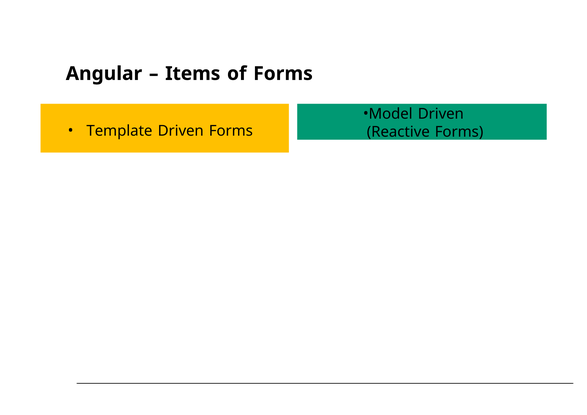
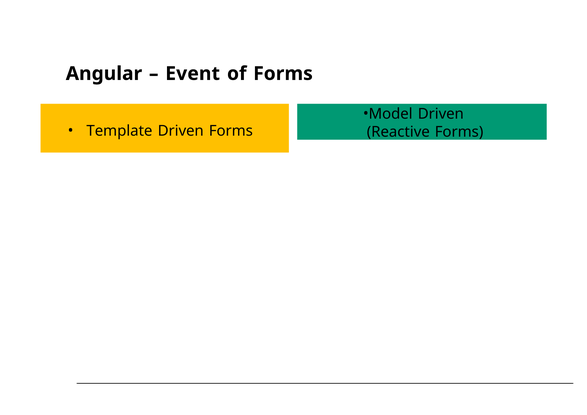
Items: Items -> Event
